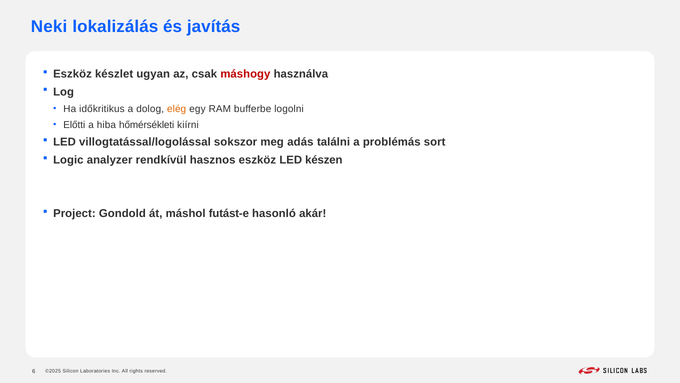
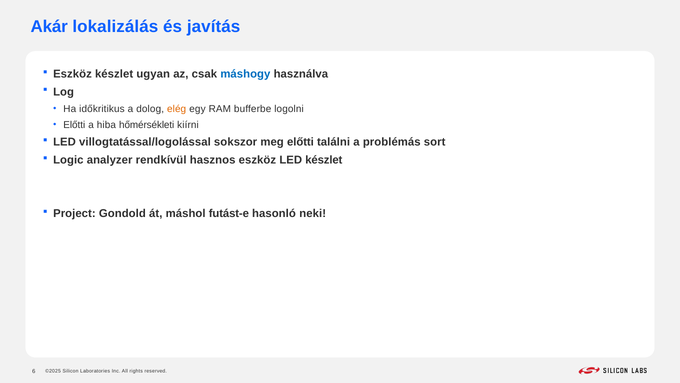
Neki: Neki -> Akár
máshogy colour: red -> blue
meg adás: adás -> előtti
LED készen: készen -> készlet
akár: akár -> neki
